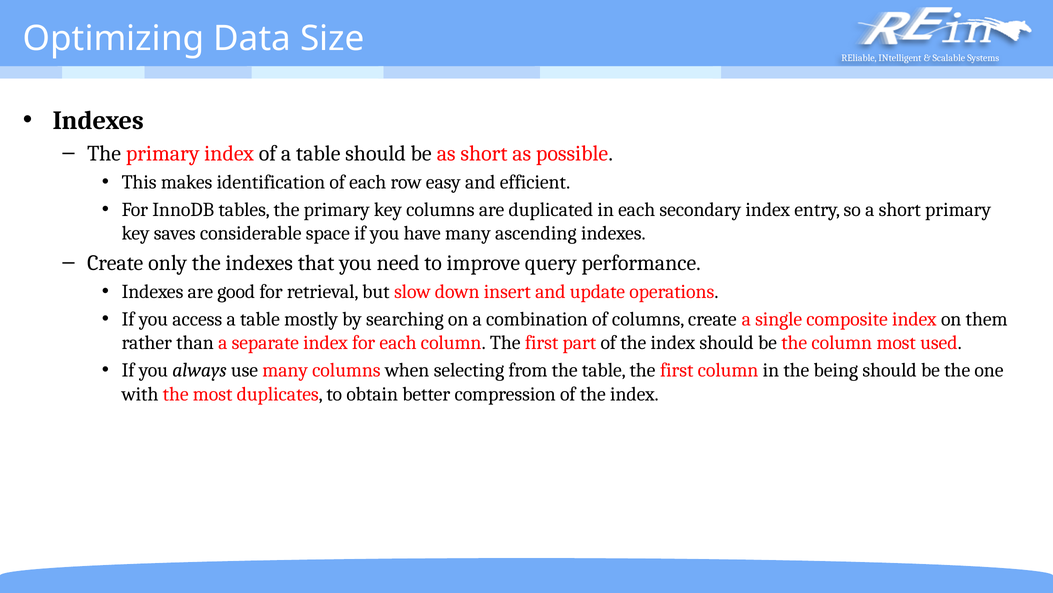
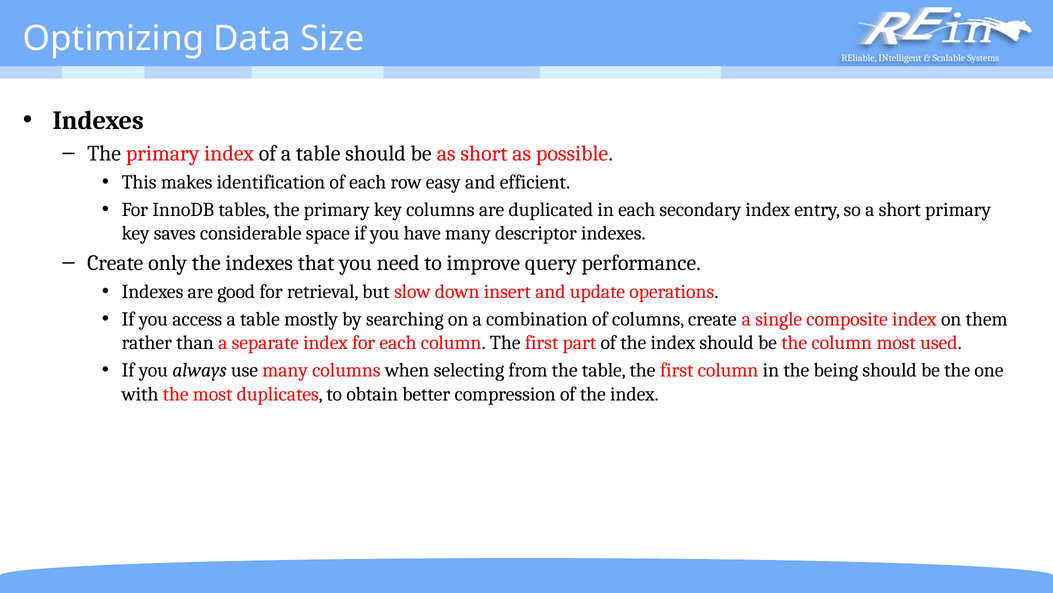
ascending: ascending -> descriptor
